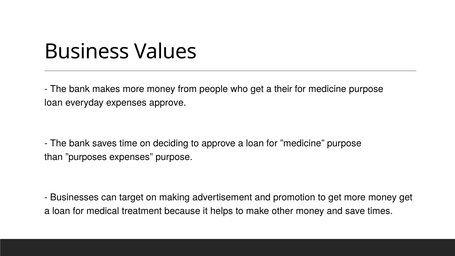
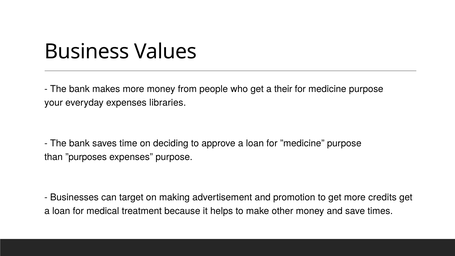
loan at (54, 103): loan -> your
expenses approve: approve -> libraries
get more money: money -> credits
